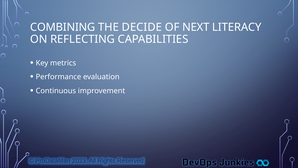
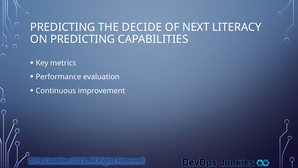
COMBINING at (63, 27): COMBINING -> PREDICTING
ON REFLECTING: REFLECTING -> PREDICTING
